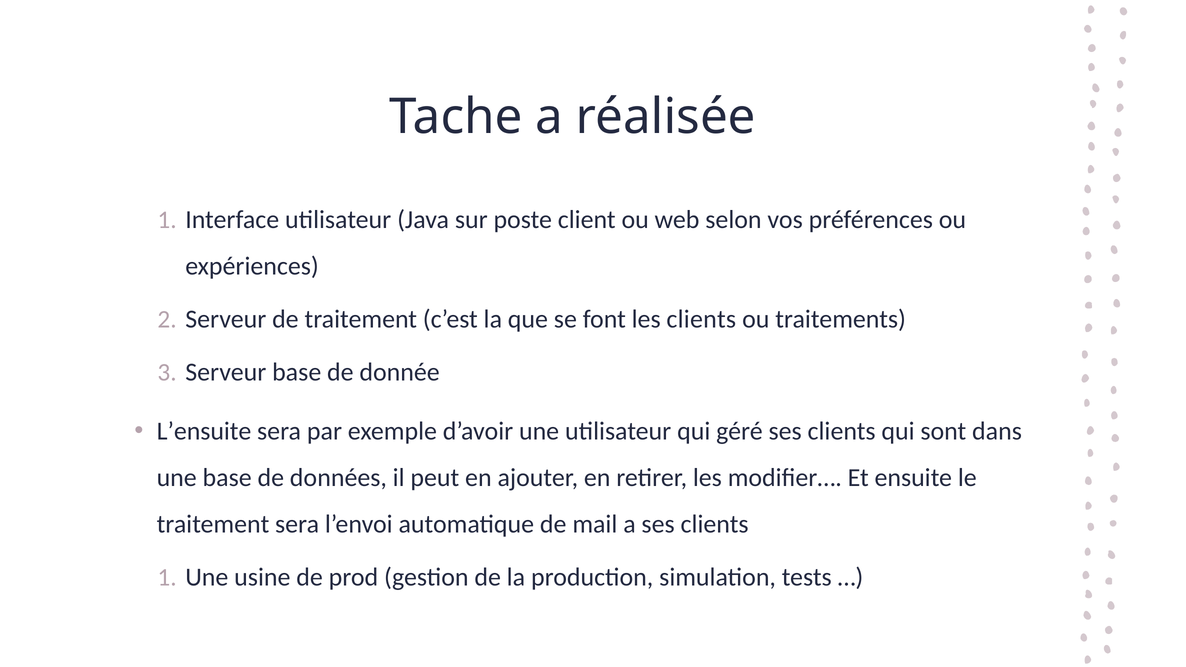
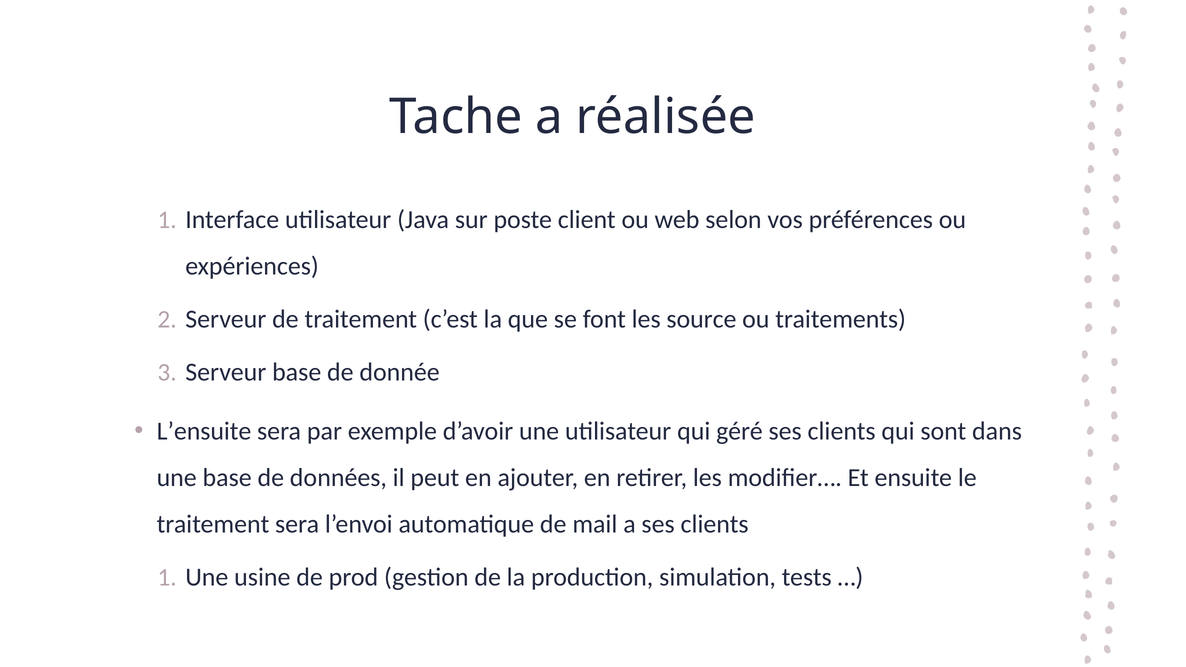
les clients: clients -> source
